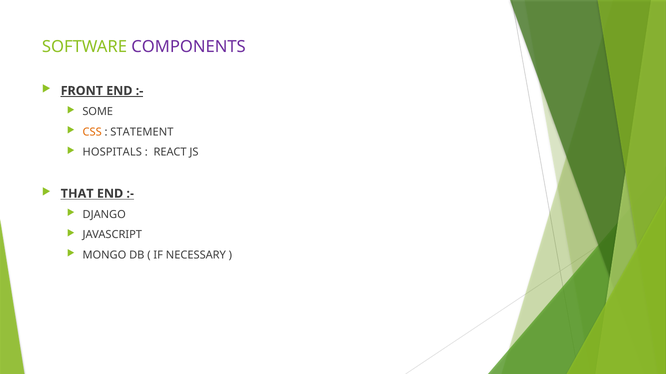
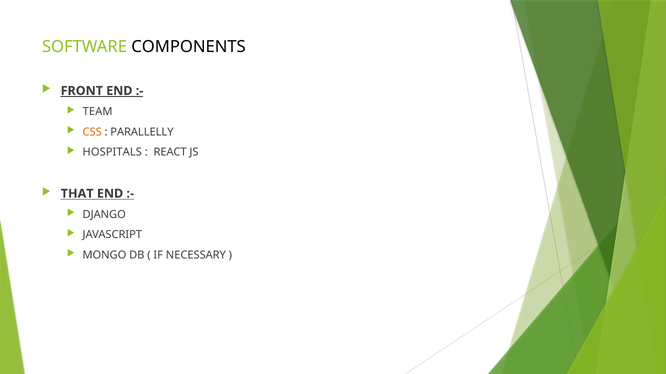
COMPONENTS colour: purple -> black
SOME: SOME -> TEAM
STATEMENT: STATEMENT -> PARALLELLY
